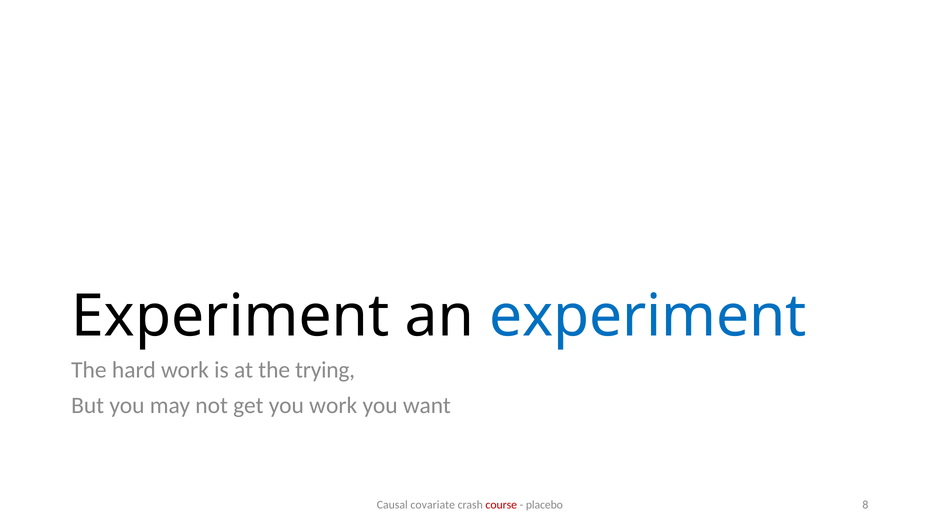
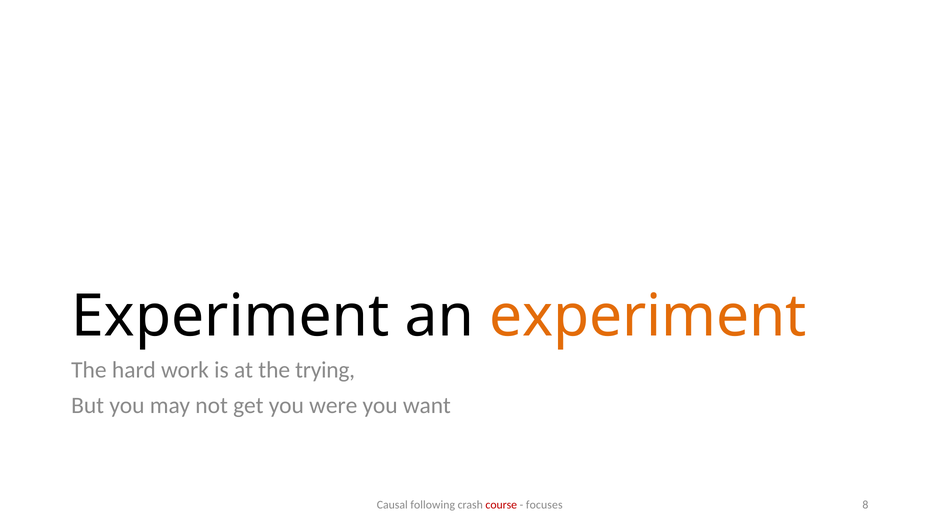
experiment at (648, 316) colour: blue -> orange
you work: work -> were
covariate: covariate -> following
placebo: placebo -> focuses
